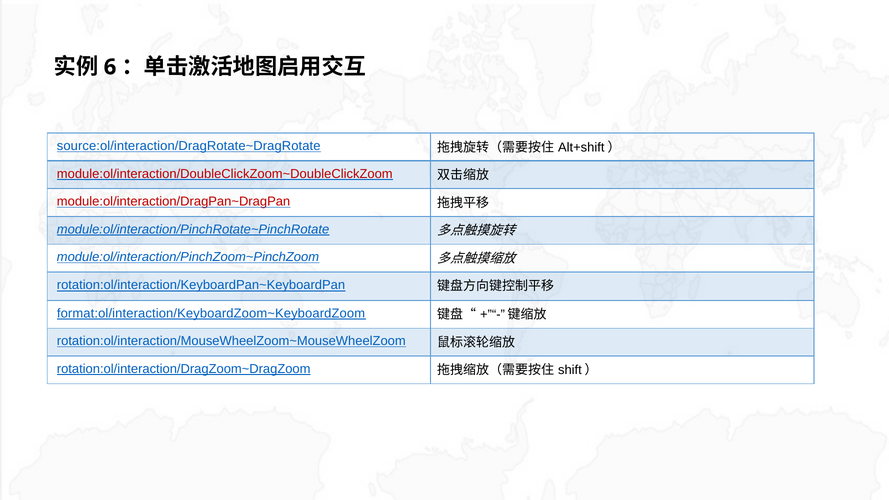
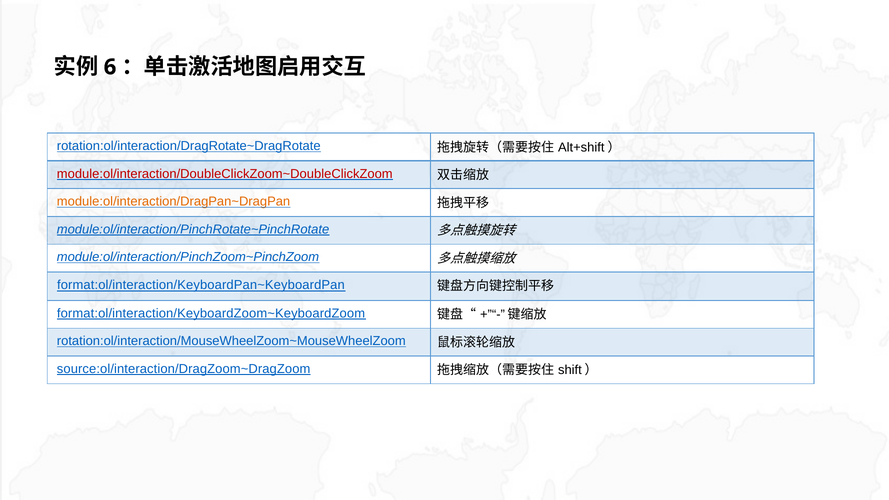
source:ol/interaction/DragRotate~DragRotate: source:ol/interaction/DragRotate~DragRotate -> rotation:ol/interaction/DragRotate~DragRotate
module:ol/interaction/DragPan~DragPan colour: red -> orange
rotation:ol/interaction/KeyboardPan~KeyboardPan: rotation:ol/interaction/KeyboardPan~KeyboardPan -> format:ol/interaction/KeyboardPan~KeyboardPan
rotation:ol/interaction/DragZoom~DragZoom: rotation:ol/interaction/DragZoom~DragZoom -> source:ol/interaction/DragZoom~DragZoom
